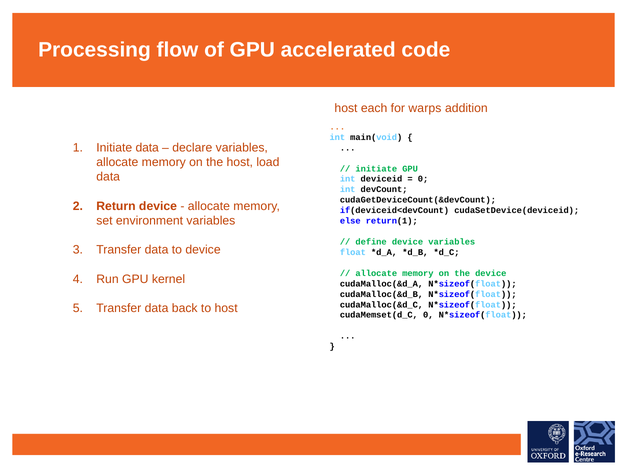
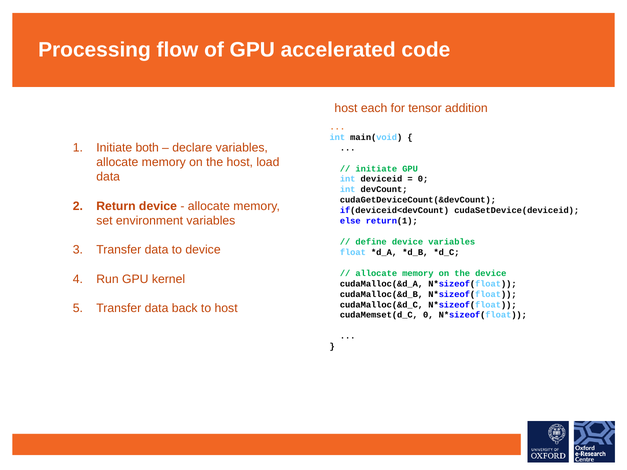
warps: warps -> tensor
Initiate data: data -> both
